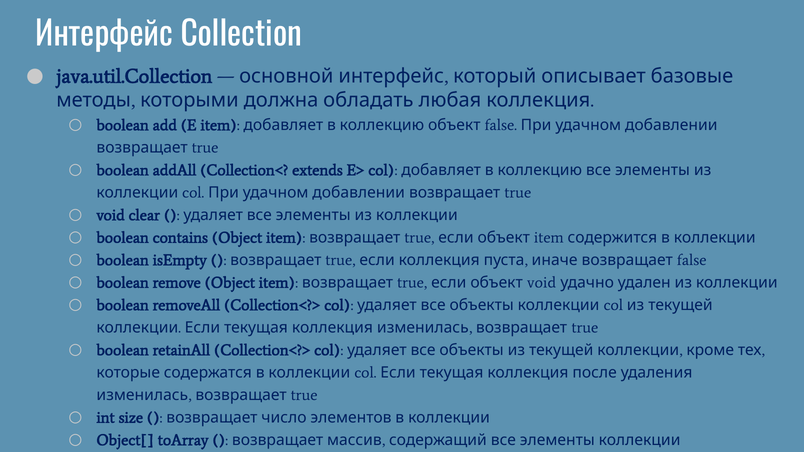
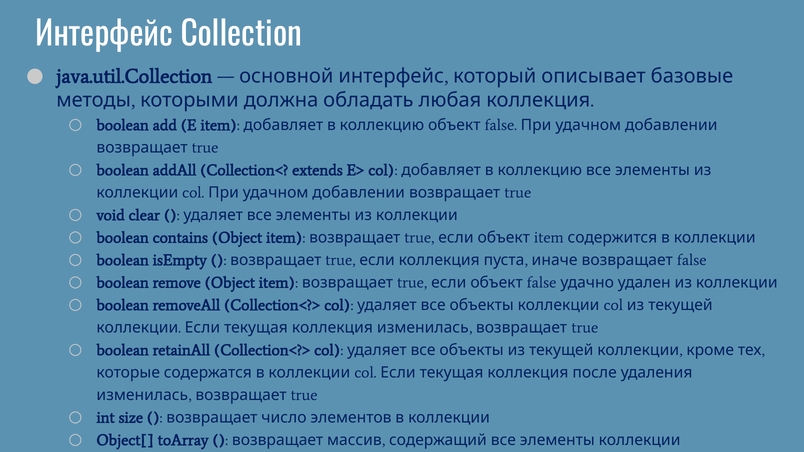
true void: void -> false
